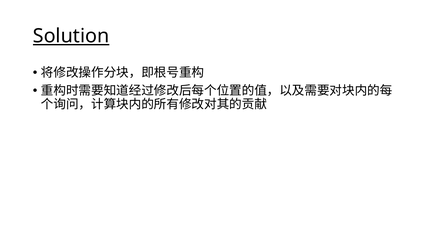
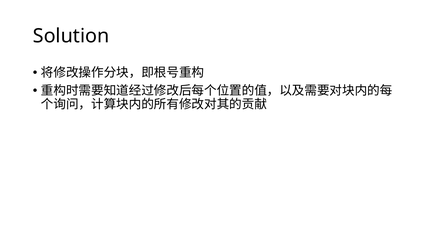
Solution underline: present -> none
